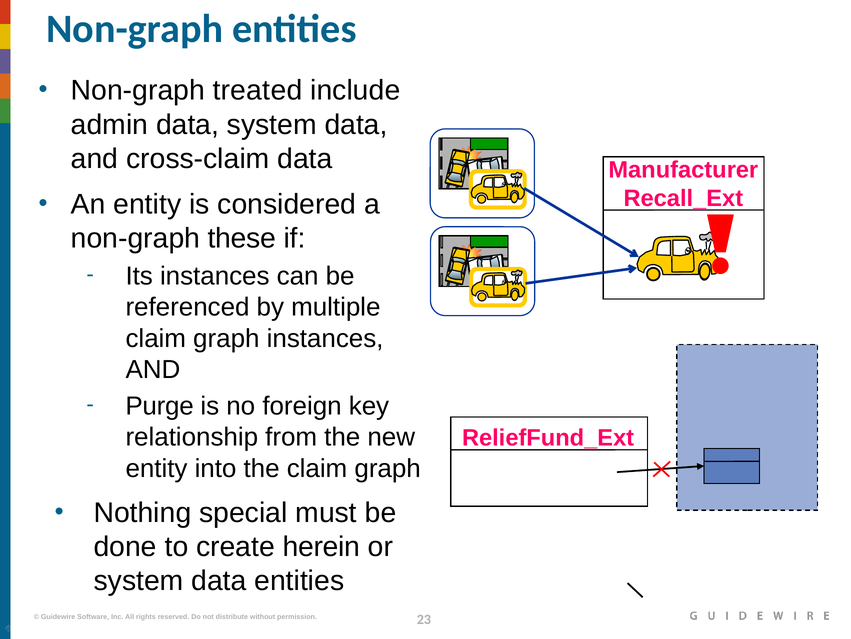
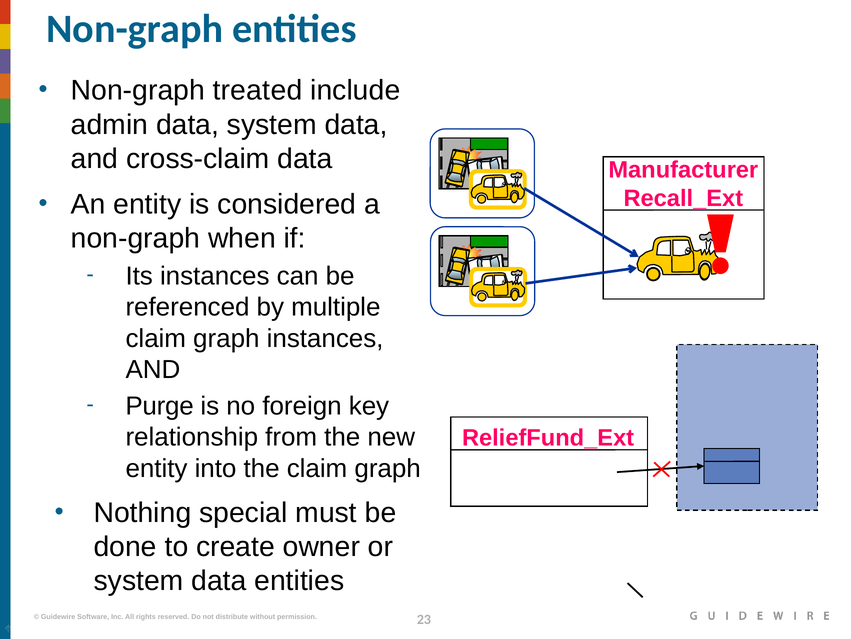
these: these -> when
herein: herein -> owner
